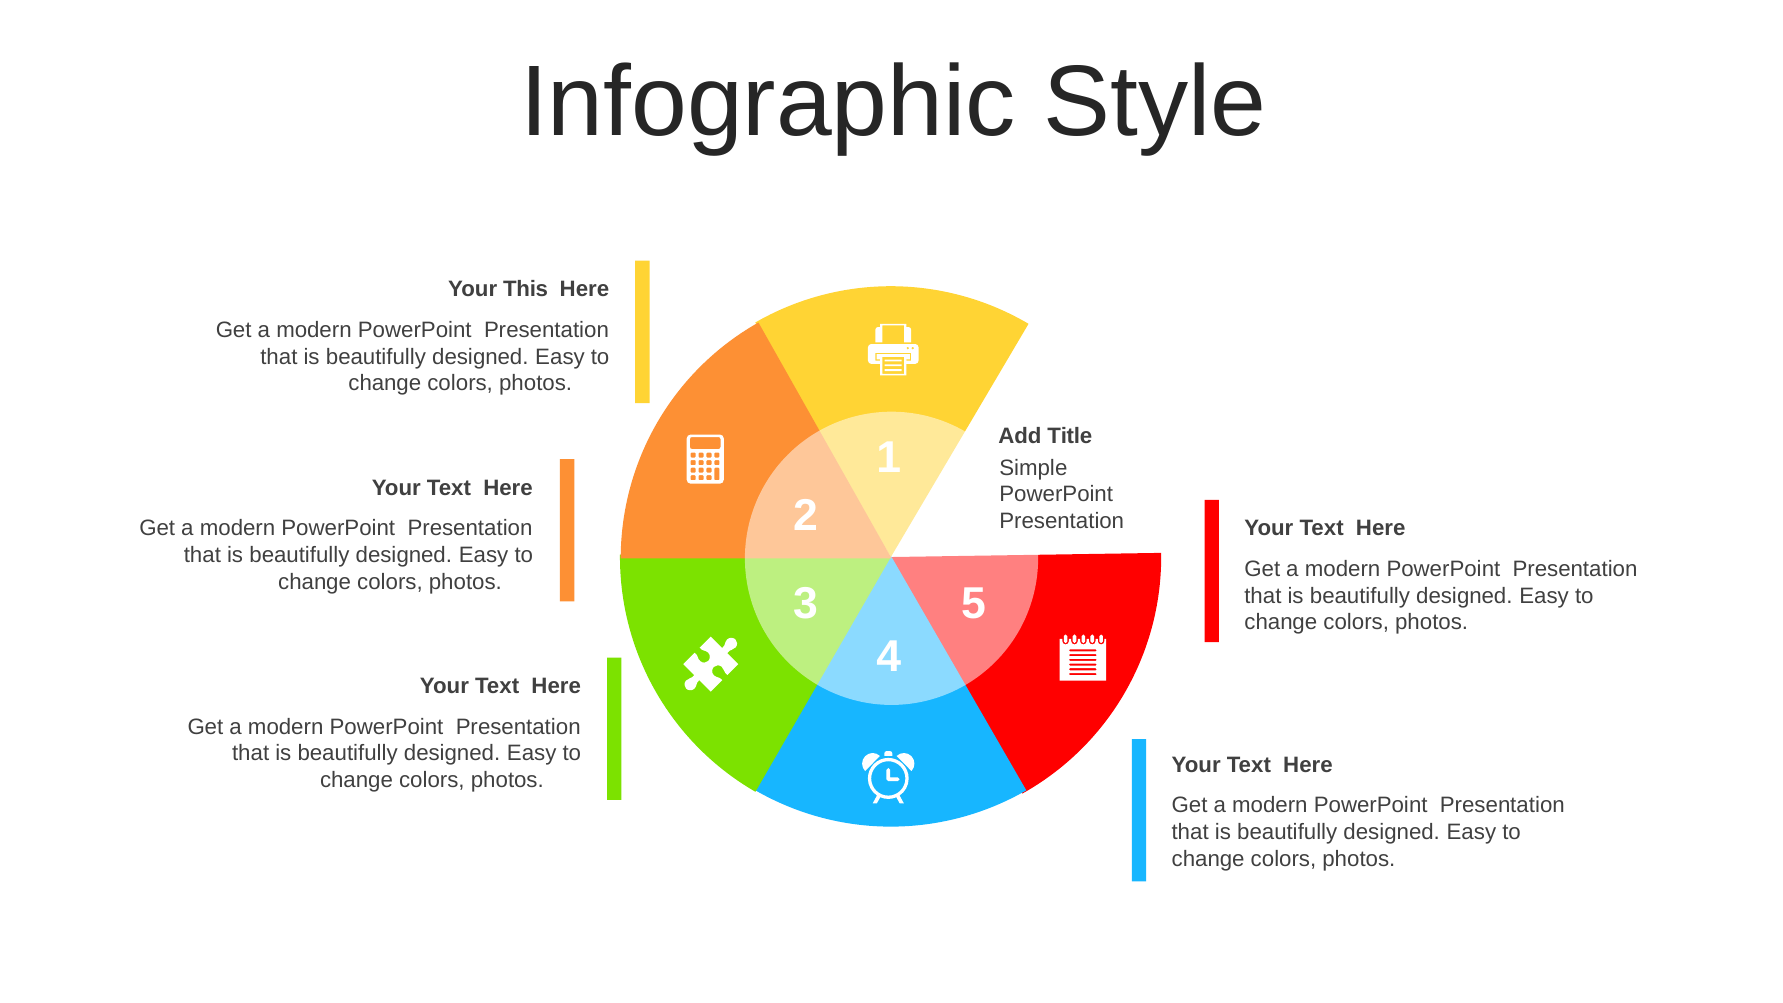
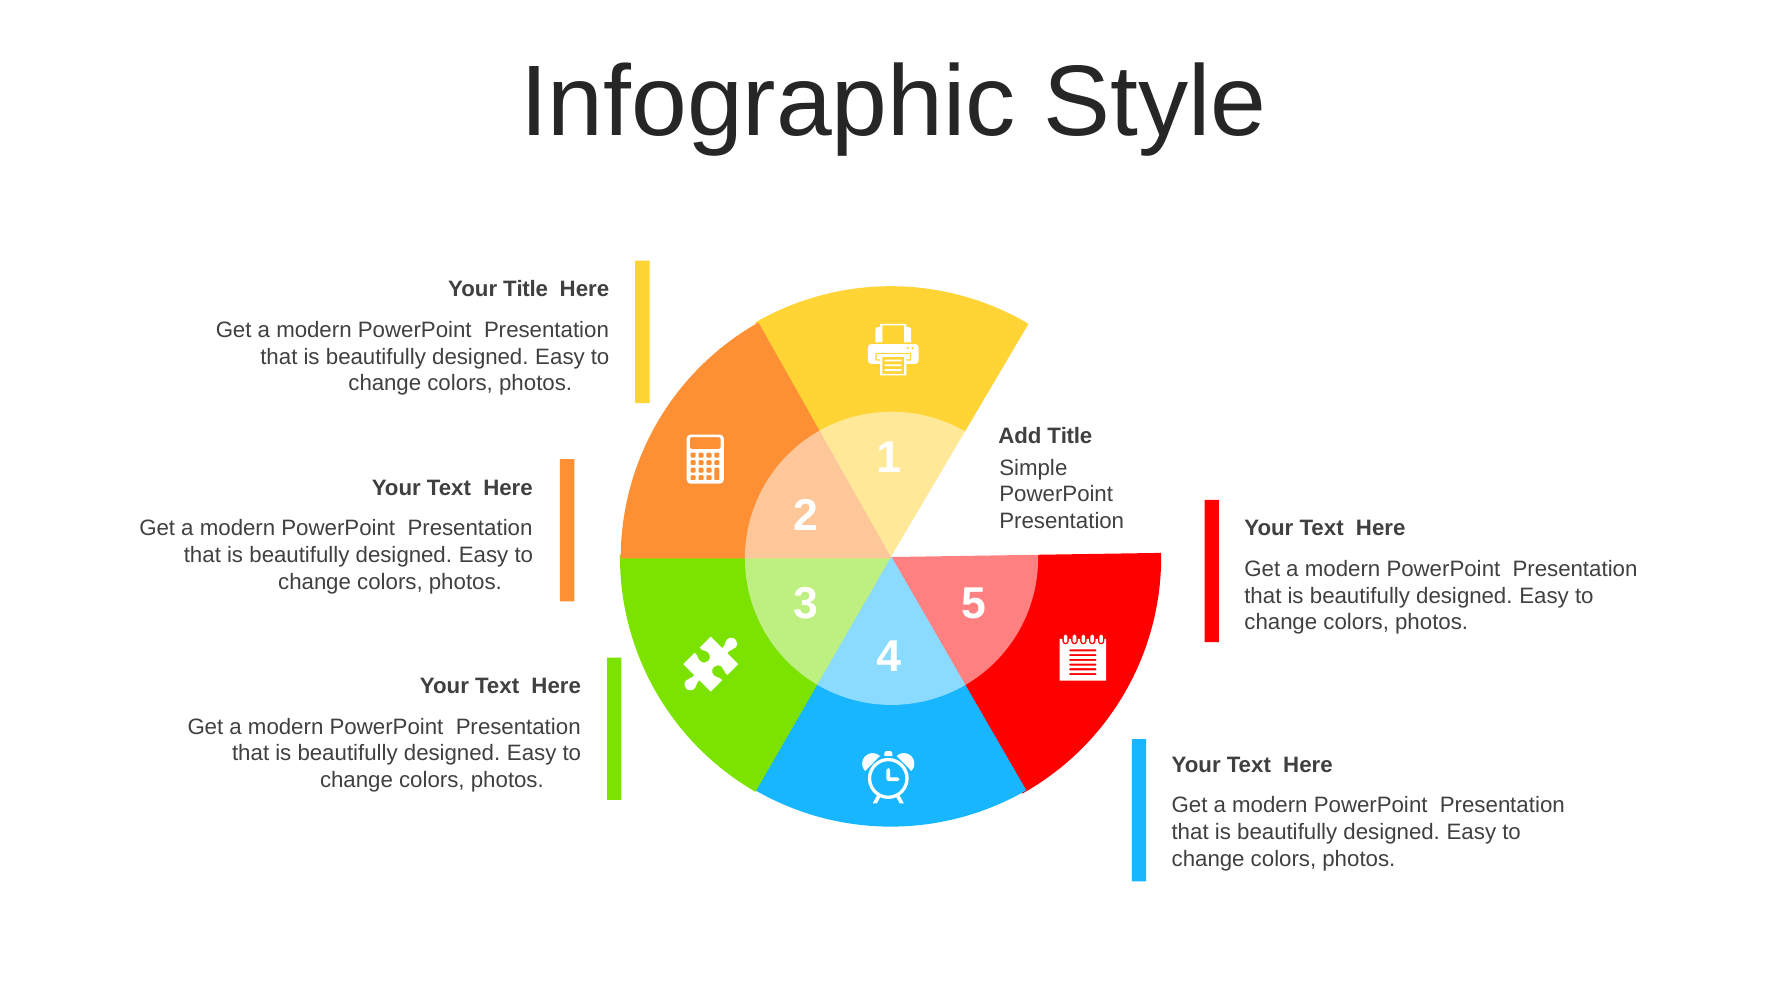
Your This: This -> Title
